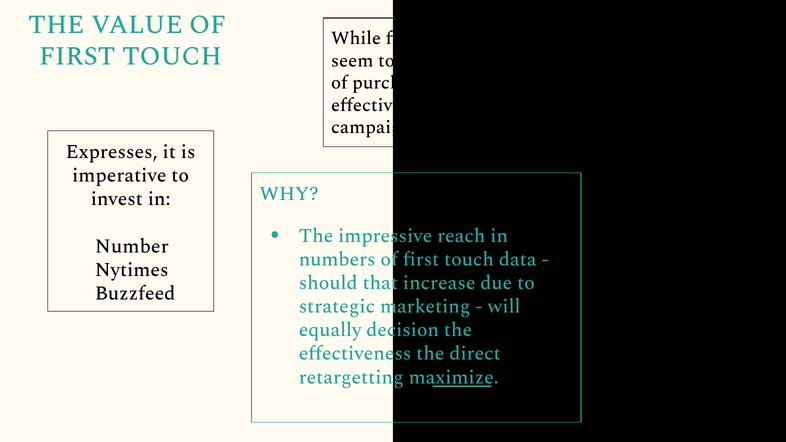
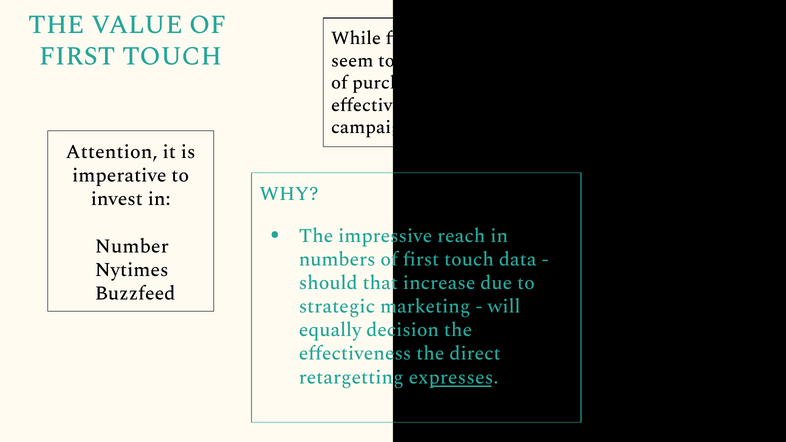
Expresses: Expresses -> Attention
maximize: maximize -> expresses
